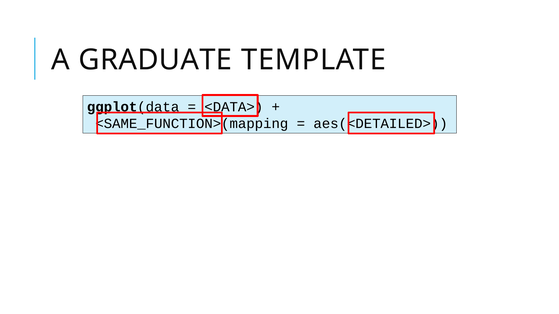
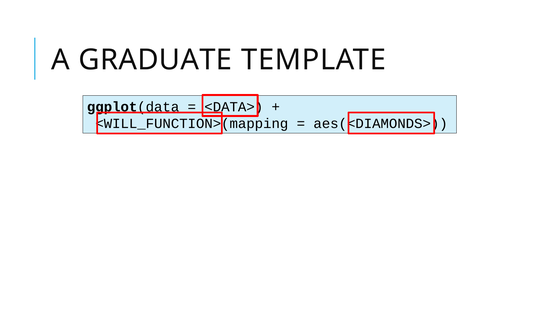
<SAME_FUNCTION>(mapping: <SAME_FUNCTION>(mapping -> <WILL_FUNCTION>(mapping
aes(<DETAILED>: aes(<DETAILED> -> aes(<DIAMONDS>
